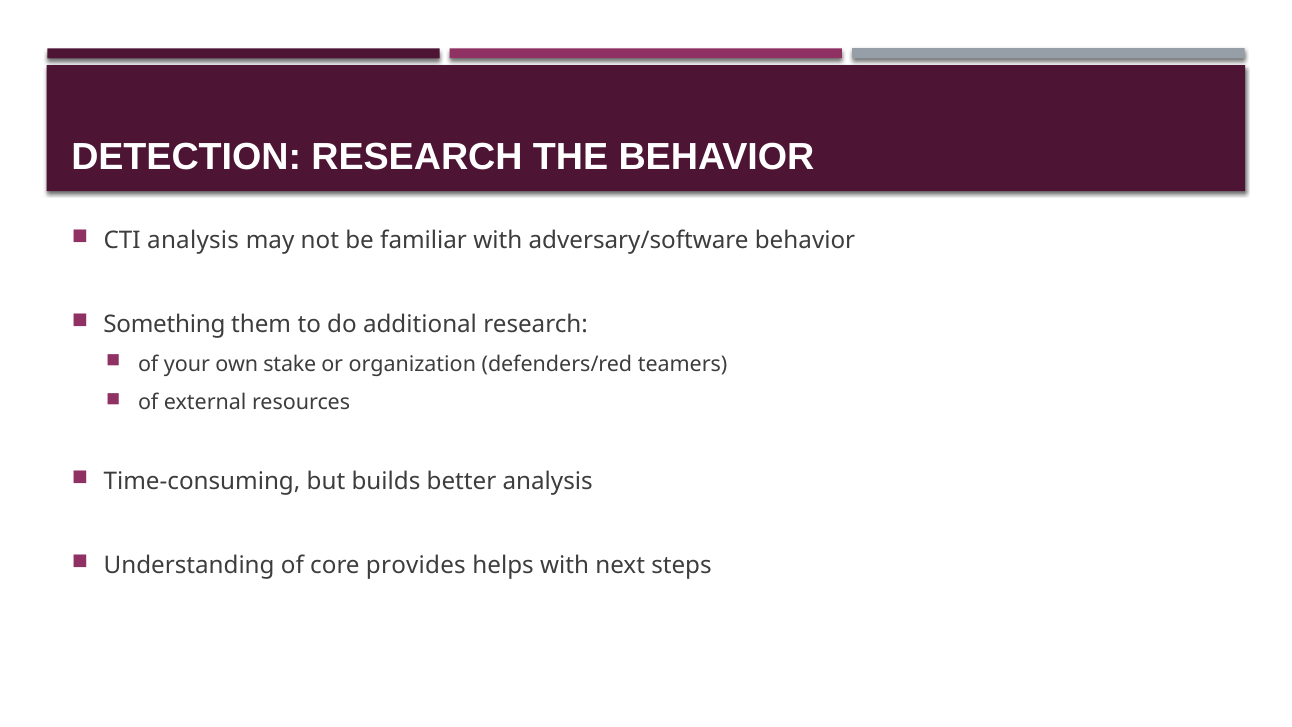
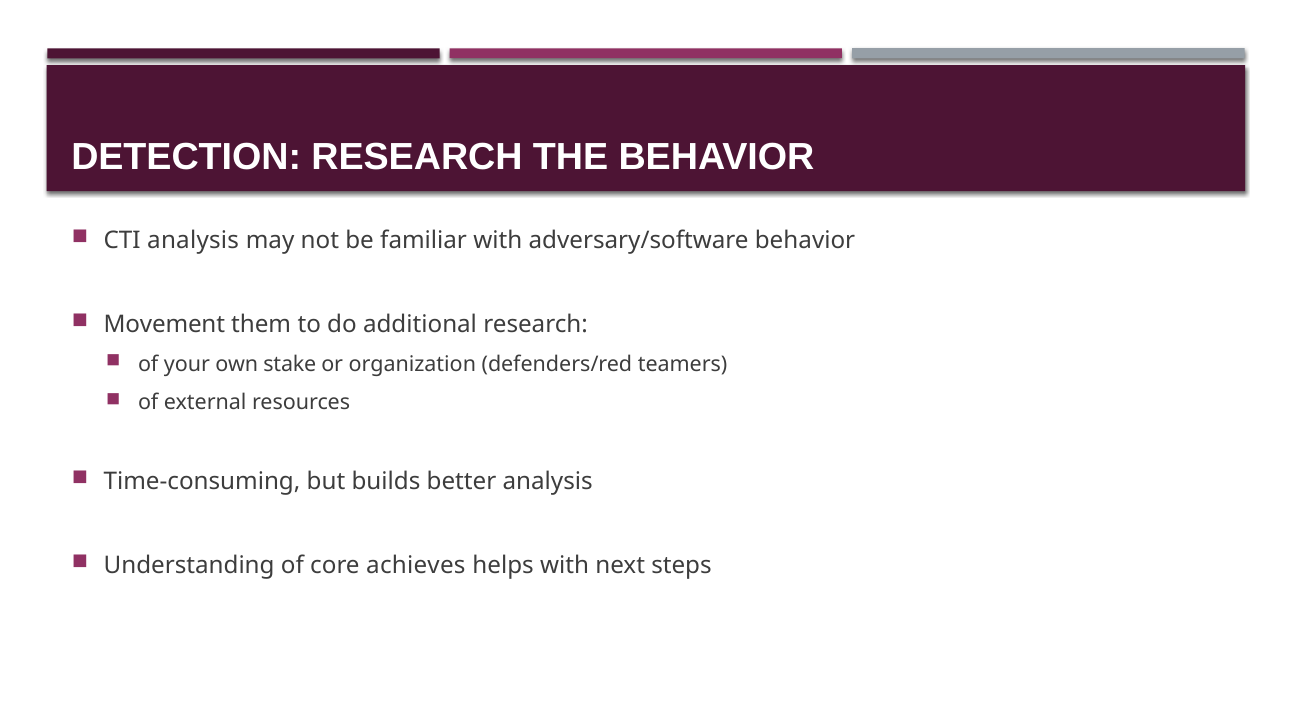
Something: Something -> Movement
provides: provides -> achieves
